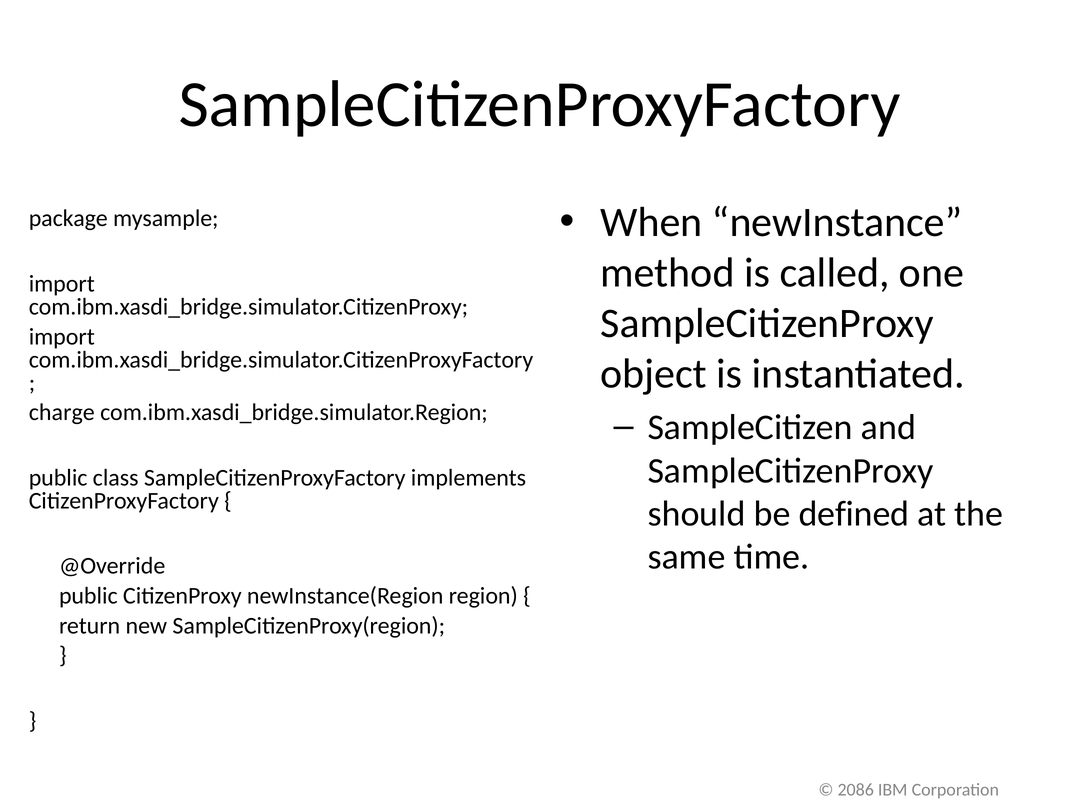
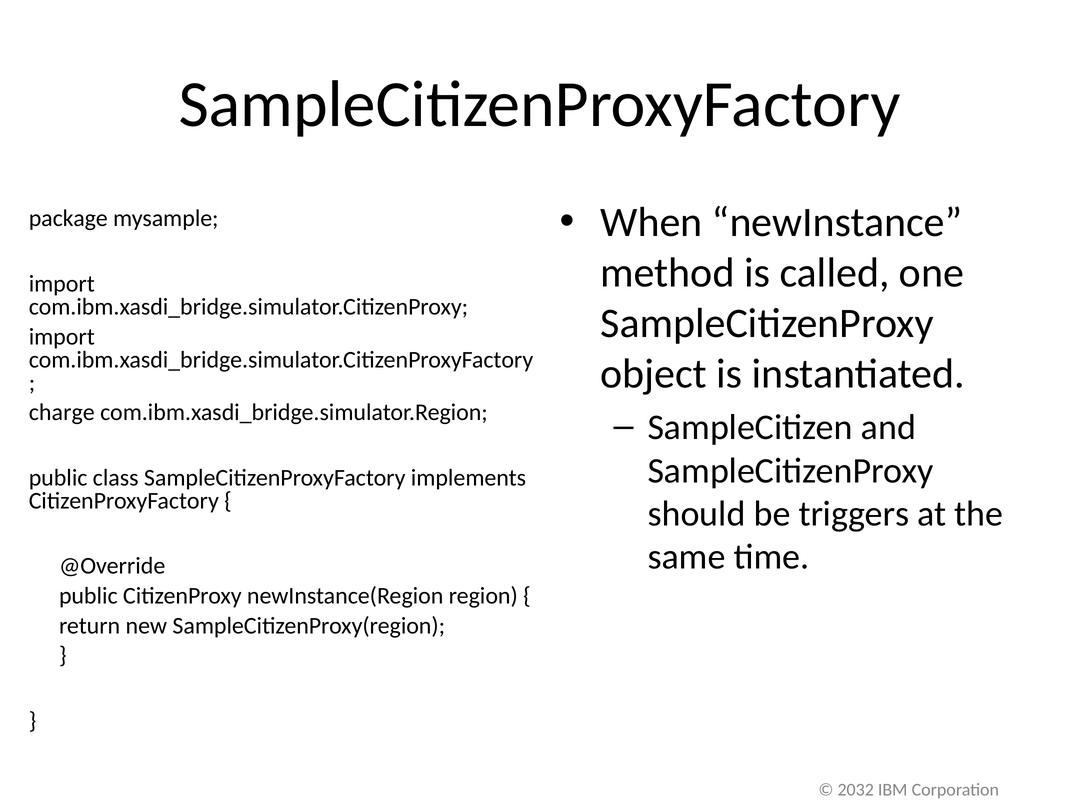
defined: defined -> triggers
2086: 2086 -> 2032
